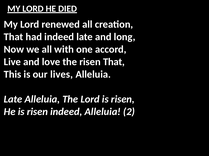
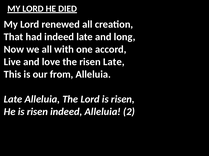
risen That: That -> Late
lives: lives -> from
